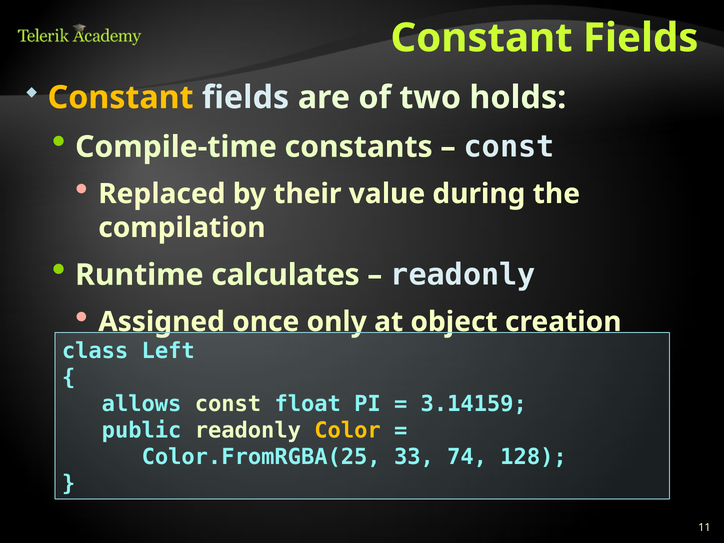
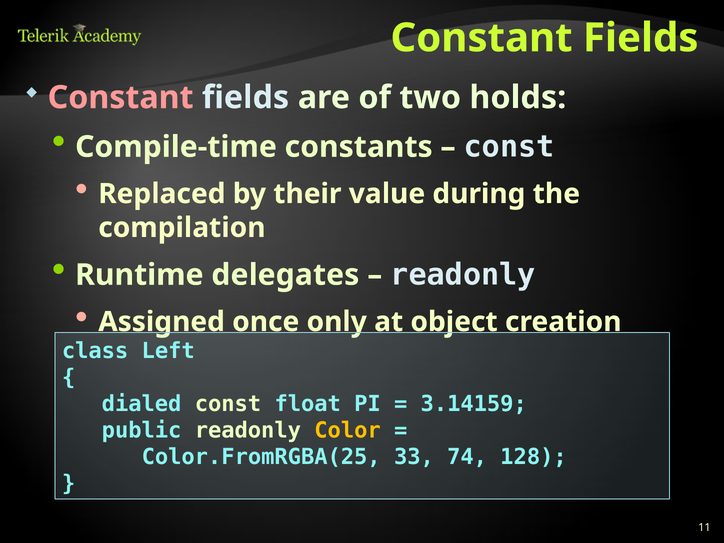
Constant at (121, 98) colour: yellow -> pink
calculates: calculates -> delegates
allows: allows -> dialed
